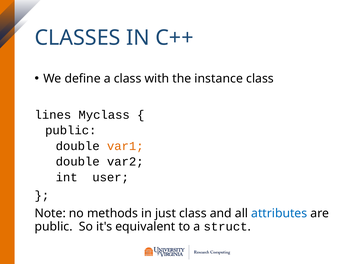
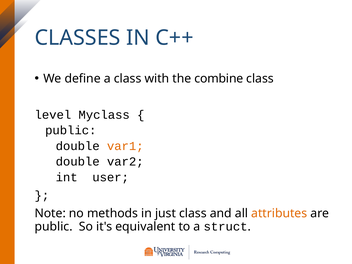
instance: instance -> combine
lines: lines -> level
attributes colour: blue -> orange
